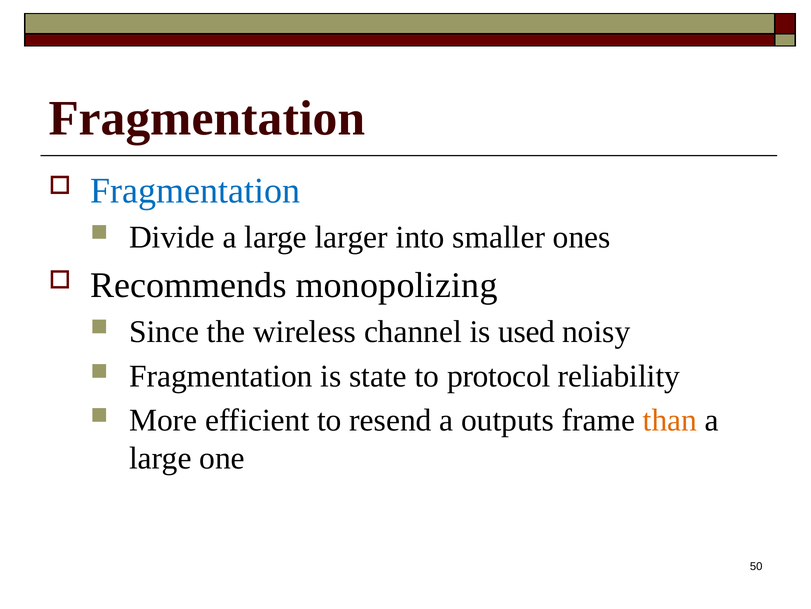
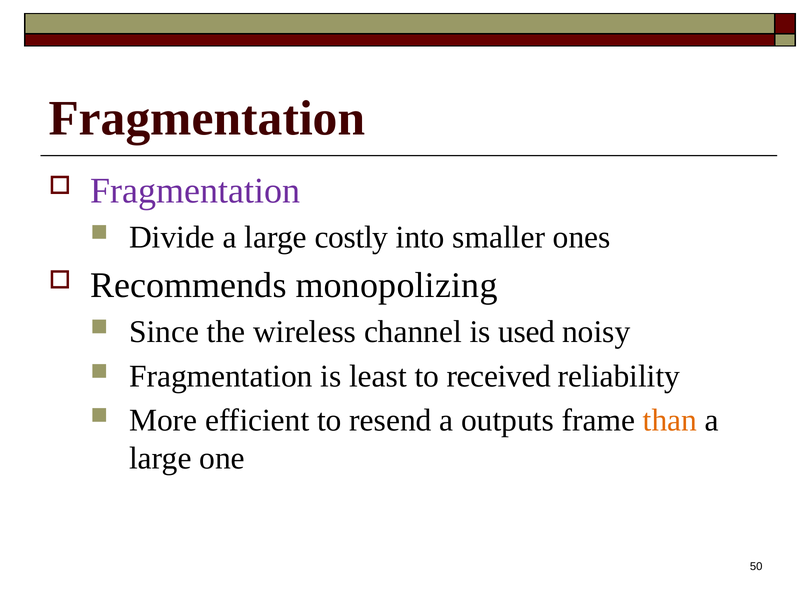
Fragmentation at (195, 190) colour: blue -> purple
larger: larger -> costly
state: state -> least
protocol: protocol -> received
